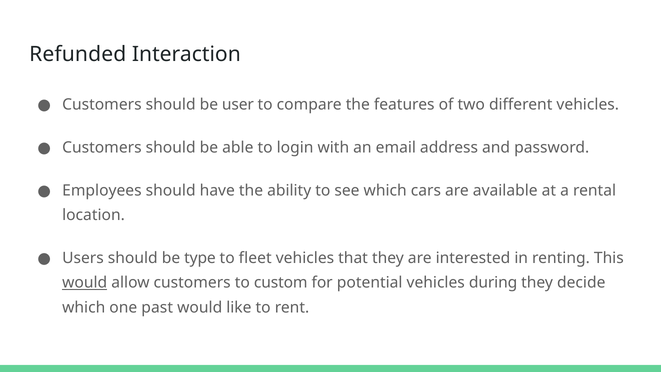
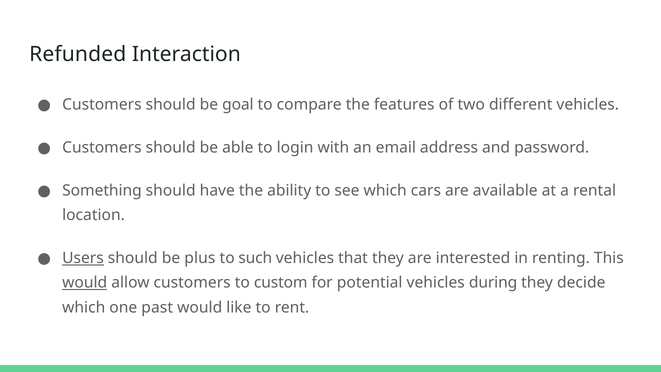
user: user -> goal
Employees: Employees -> Something
Users underline: none -> present
type: type -> plus
fleet: fleet -> such
